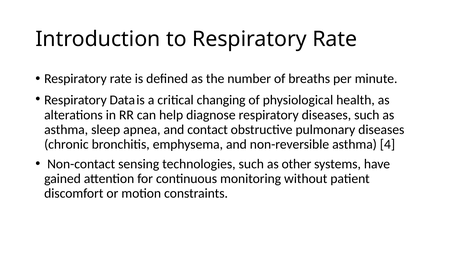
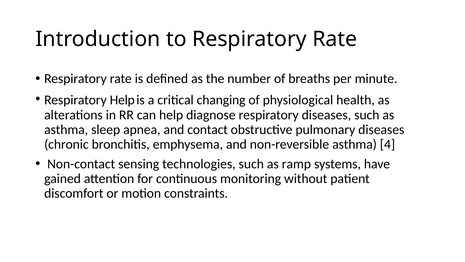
Respiratory Data: Data -> Help
other: other -> ramp
